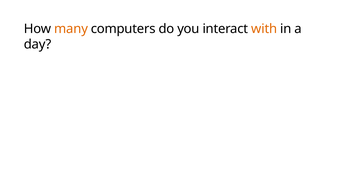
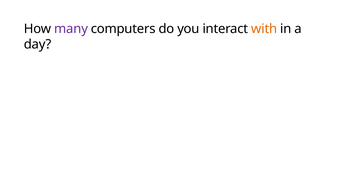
many colour: orange -> purple
